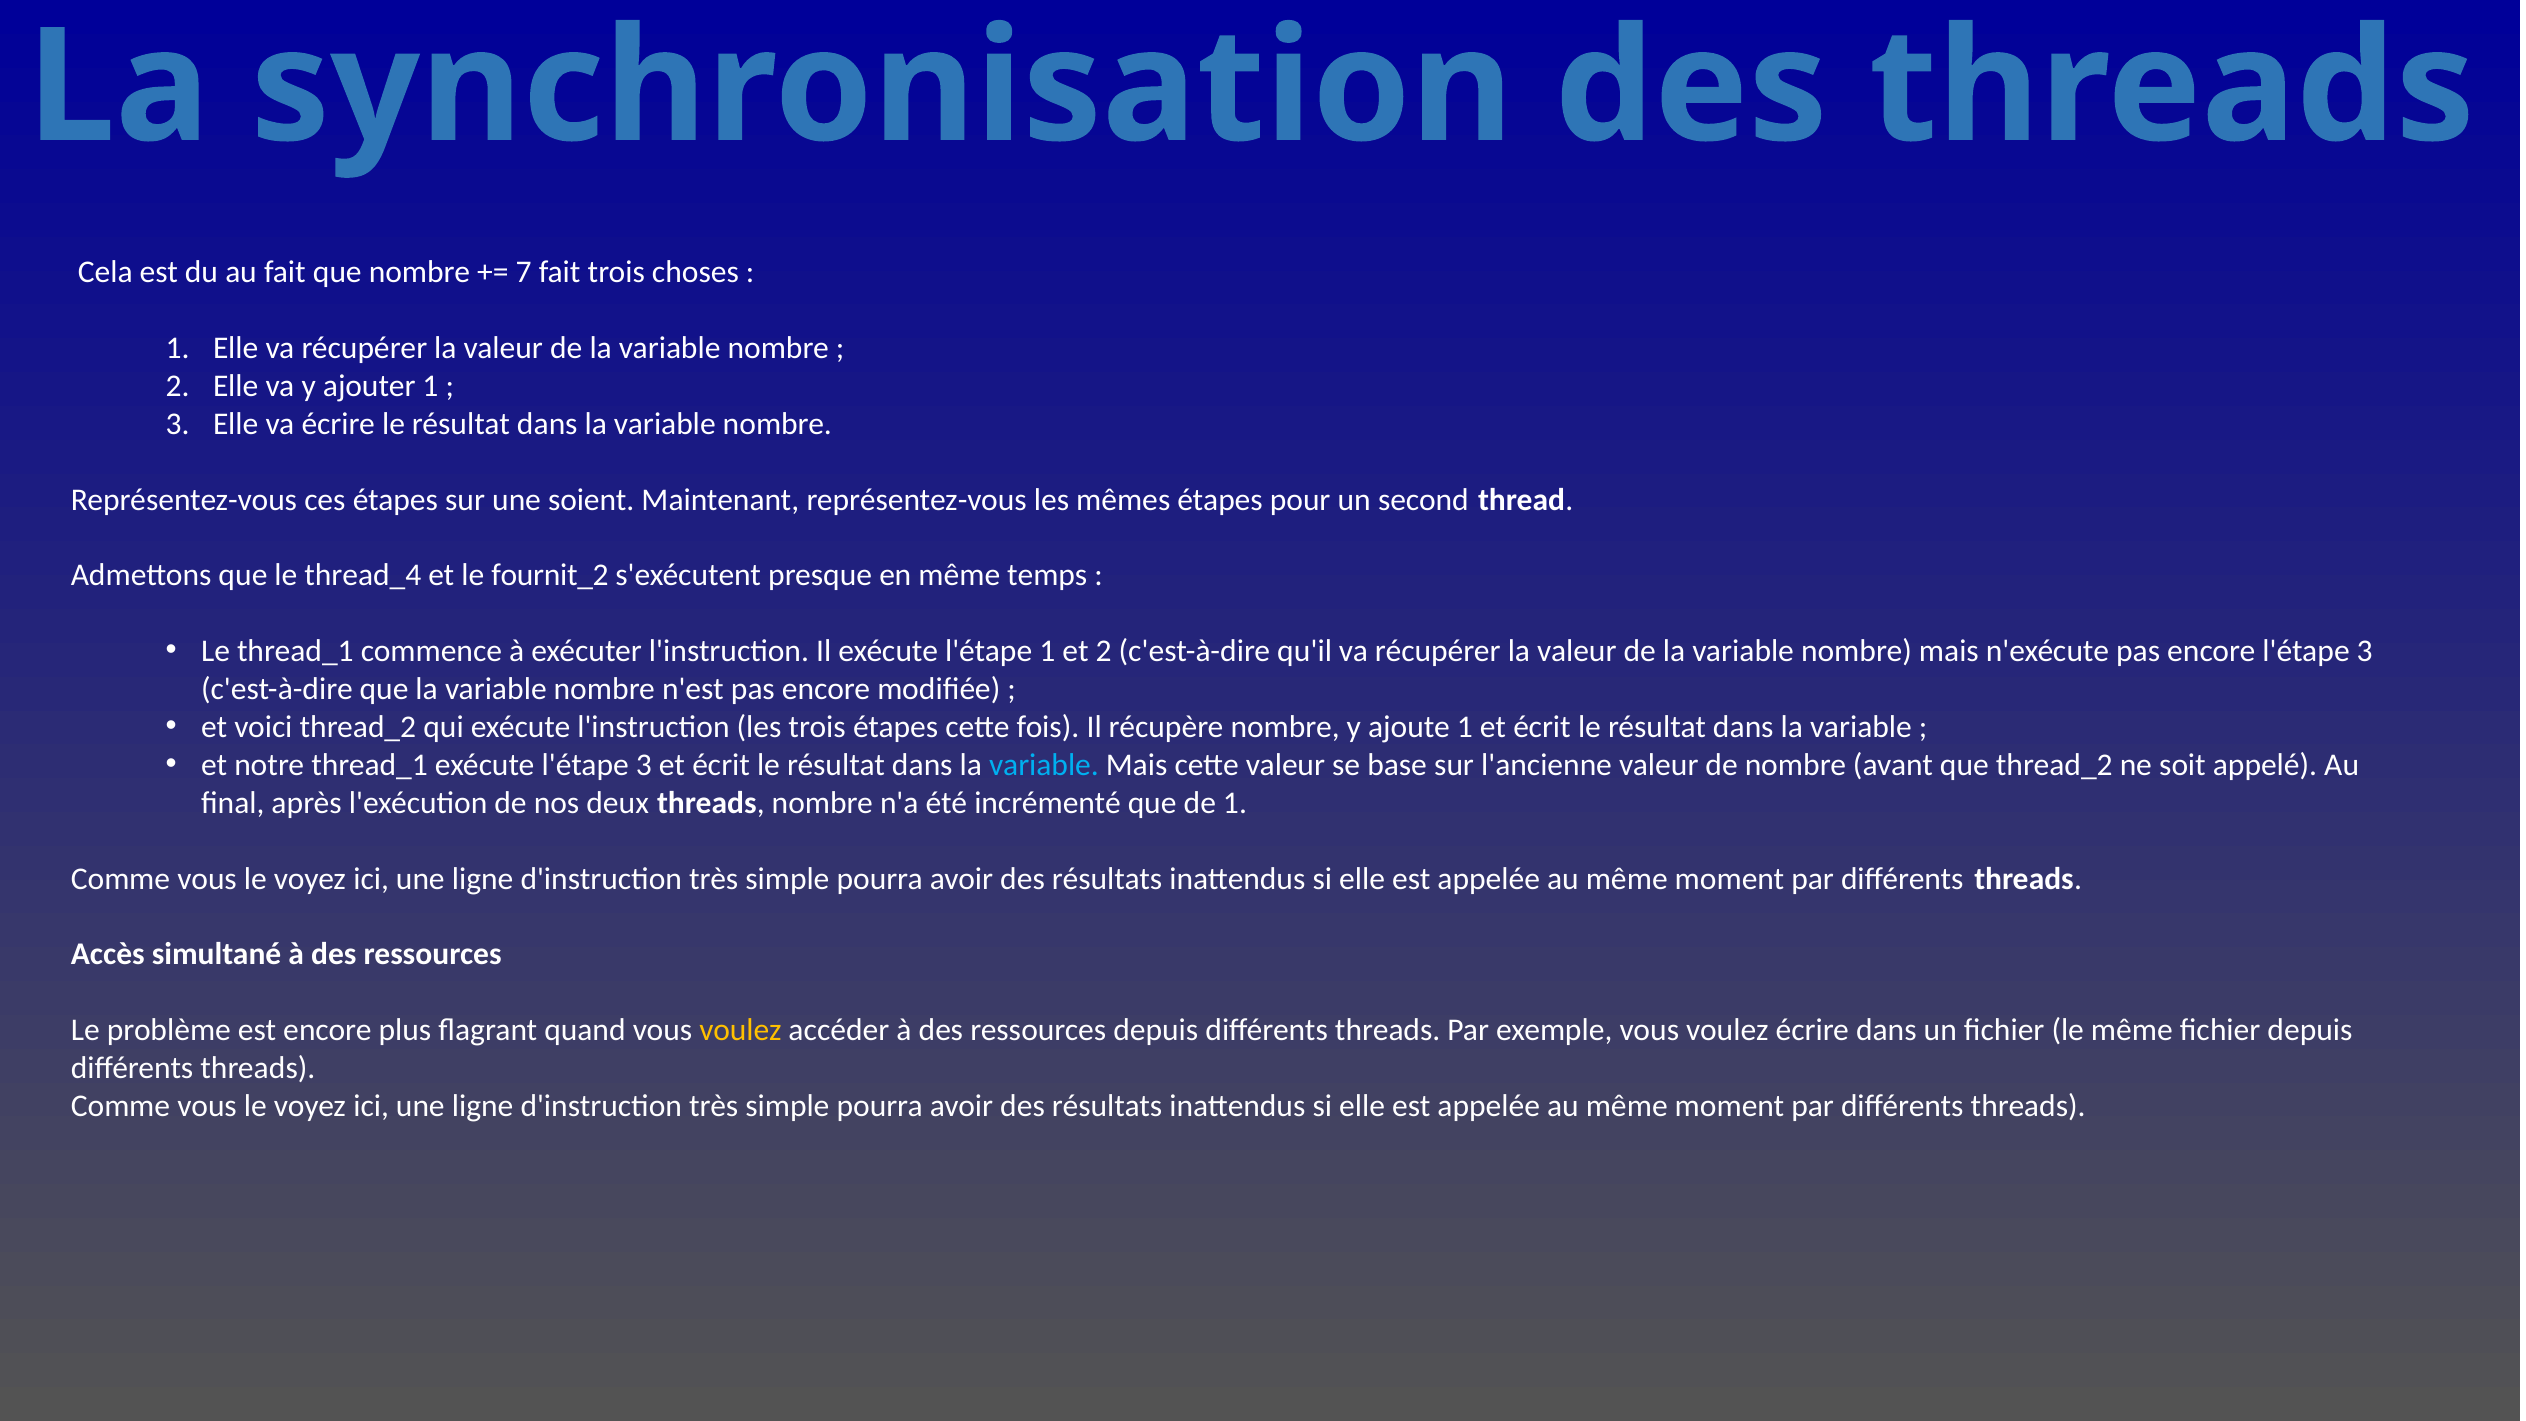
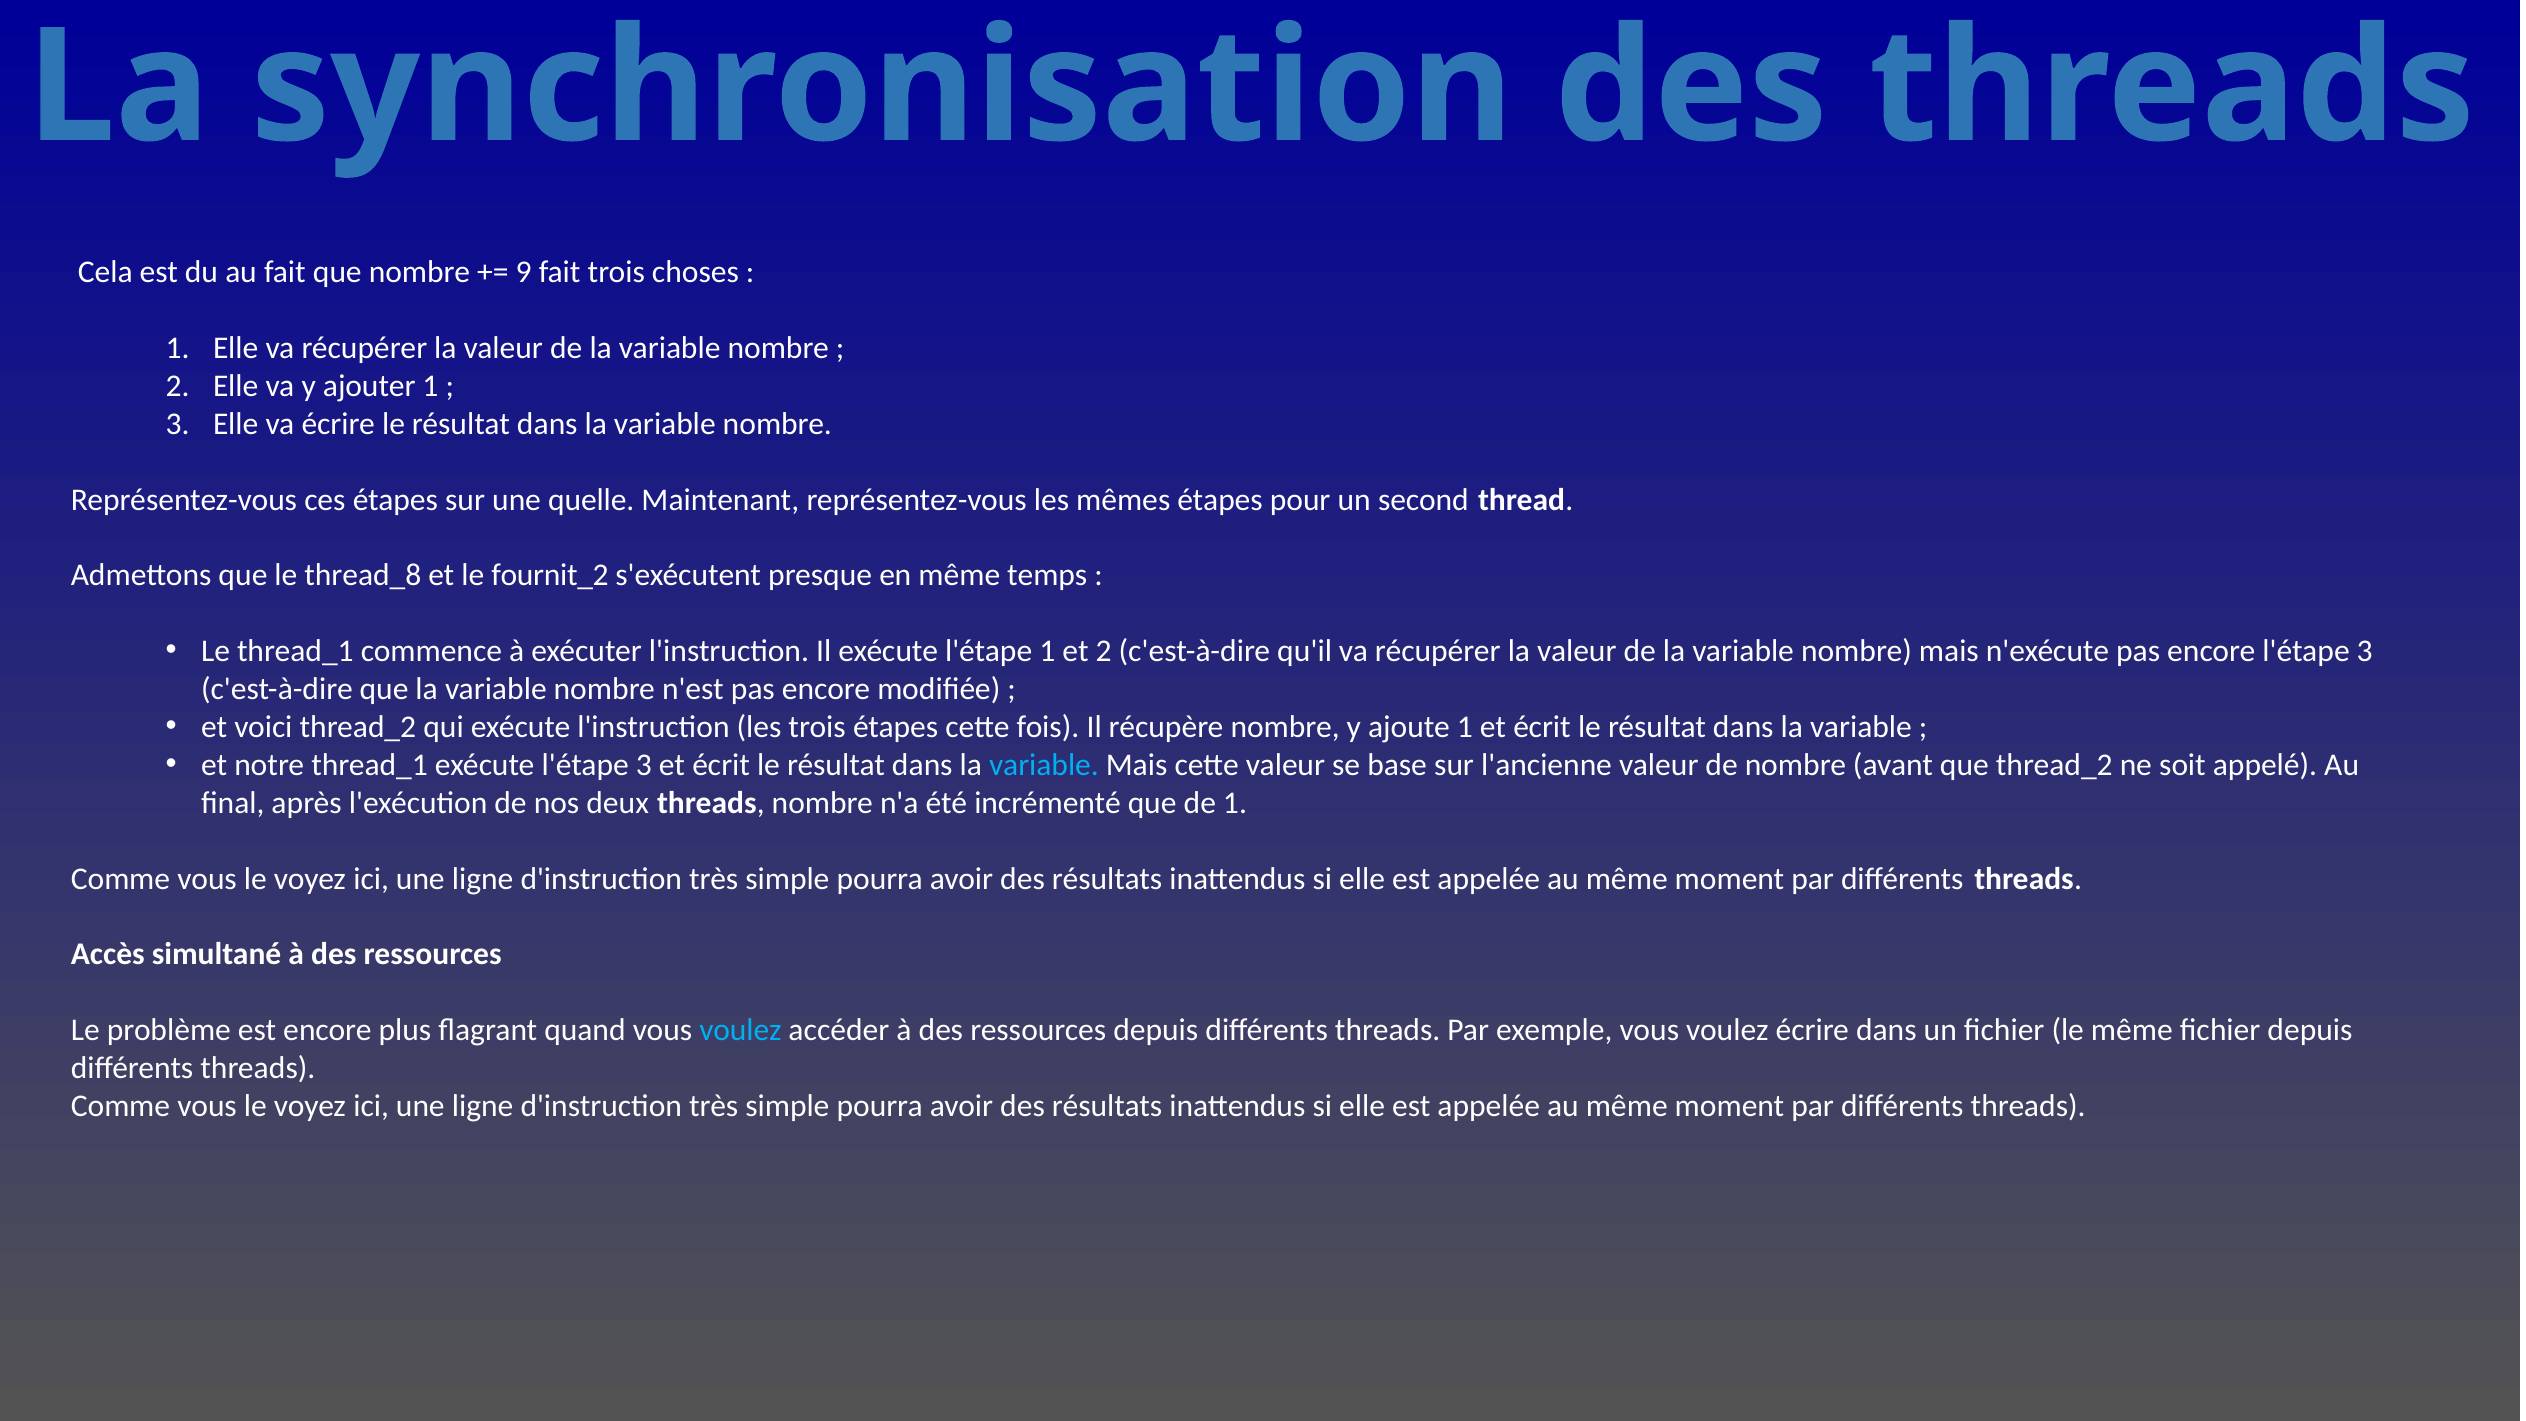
7: 7 -> 9
soient: soient -> quelle
thread_4: thread_4 -> thread_8
voulez at (740, 1030) colour: yellow -> light blue
